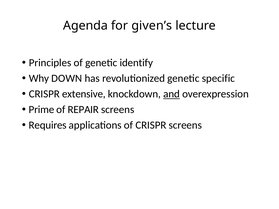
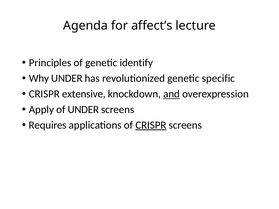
given’s: given’s -> affect’s
Why DOWN: DOWN -> UNDER
Prime: Prime -> Apply
of REPAIR: REPAIR -> UNDER
CRISPR at (151, 125) underline: none -> present
